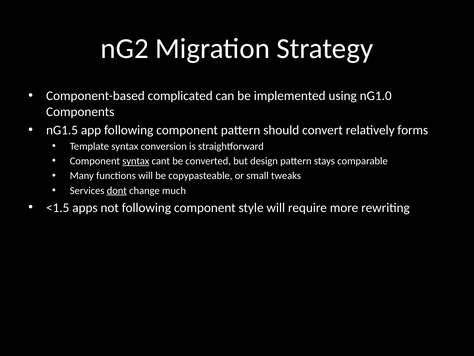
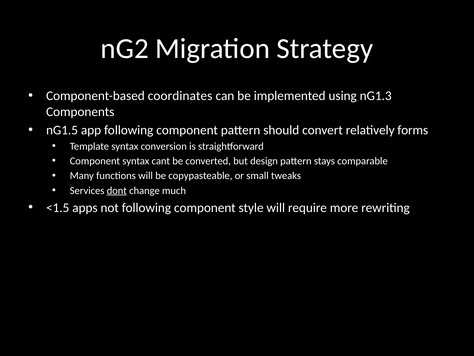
complicated: complicated -> coordinates
nG1.0: nG1.0 -> nG1.3
syntax at (136, 161) underline: present -> none
